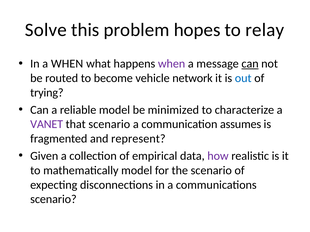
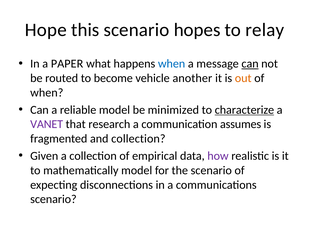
Solve: Solve -> Hope
this problem: problem -> scenario
a WHEN: WHEN -> PAPER
when at (172, 64) colour: purple -> blue
network: network -> another
out colour: blue -> orange
trying at (47, 93): trying -> when
characterize underline: none -> present
that scenario: scenario -> research
and represent: represent -> collection
